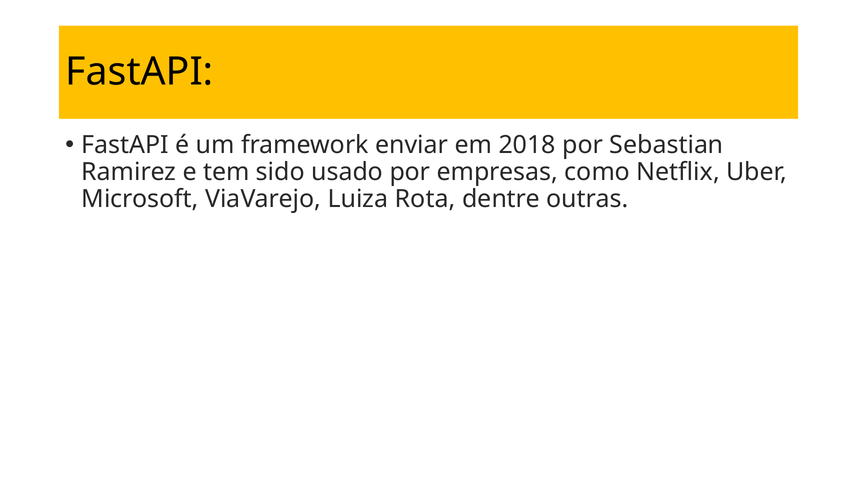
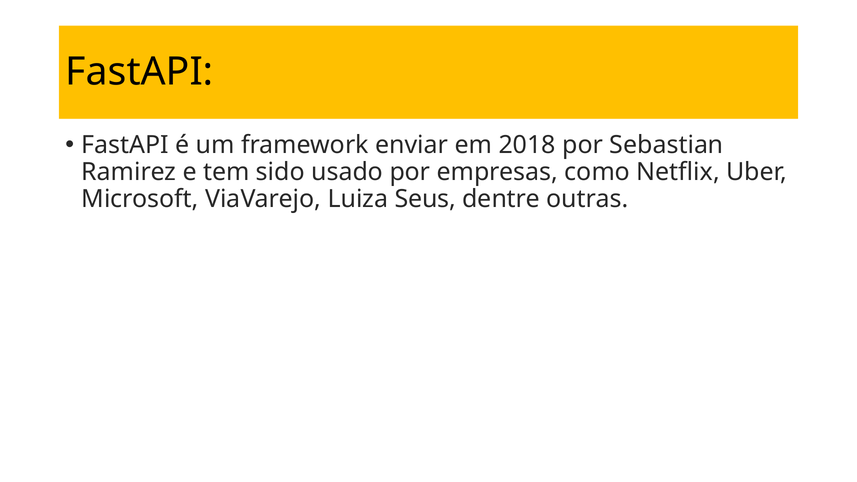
Rota: Rota -> Seus
